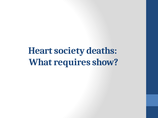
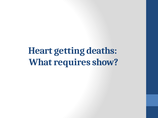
society: society -> getting
